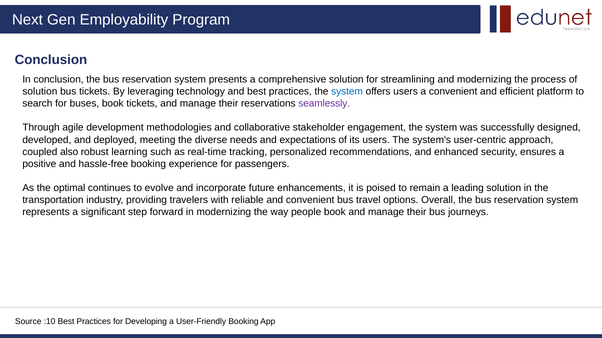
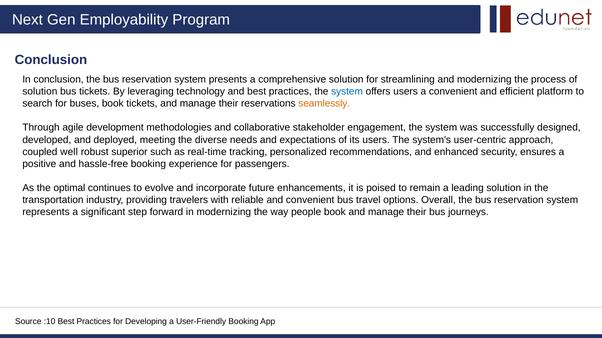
seamlessly colour: purple -> orange
also: also -> well
learning: learning -> superior
